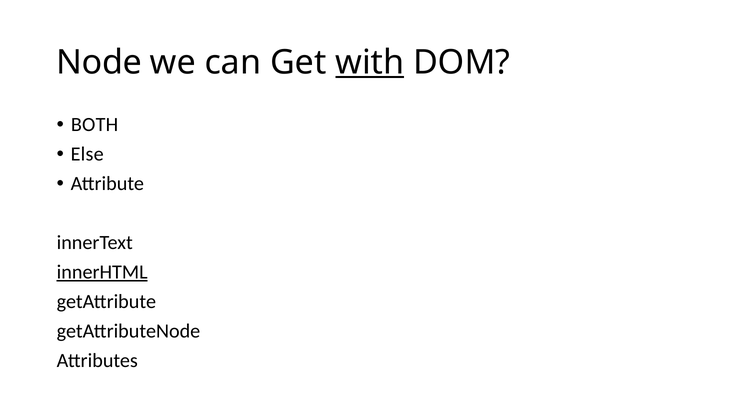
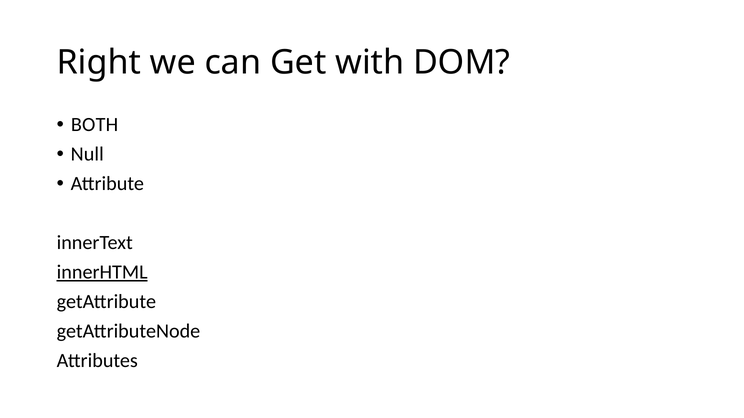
Node: Node -> Right
with underline: present -> none
Else: Else -> Null
